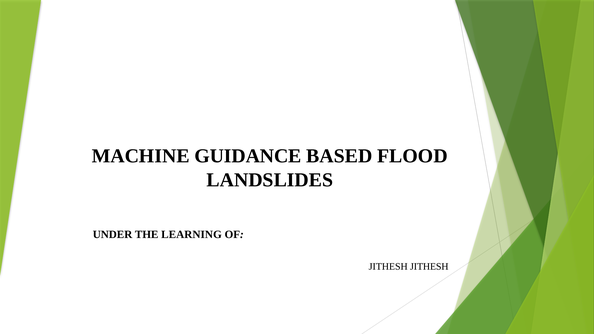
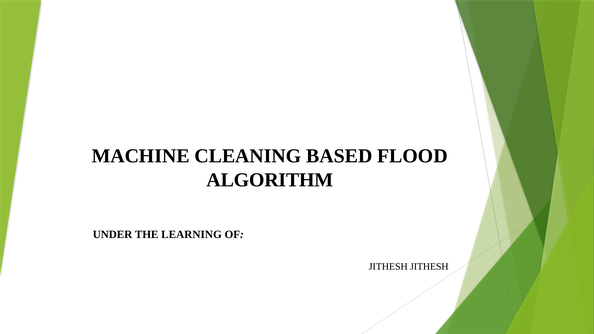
GUIDANCE: GUIDANCE -> CLEANING
LANDSLIDES: LANDSLIDES -> ALGORITHM
